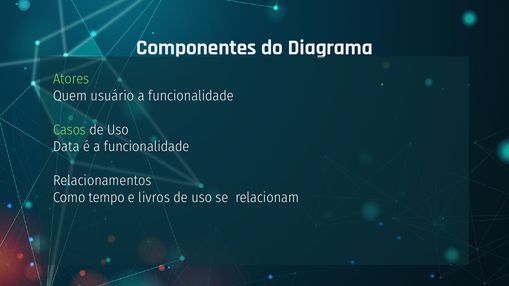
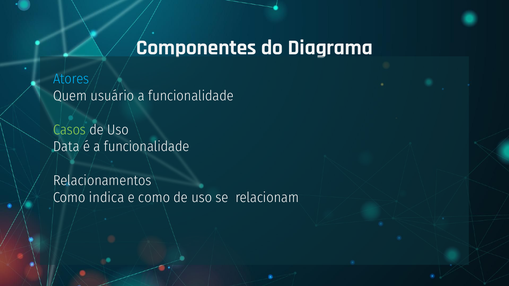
Atores colour: light green -> light blue
tempo: tempo -> indica
e livros: livros -> como
